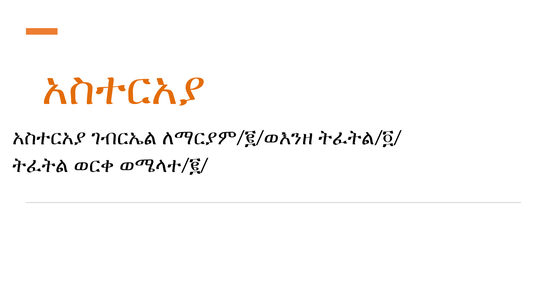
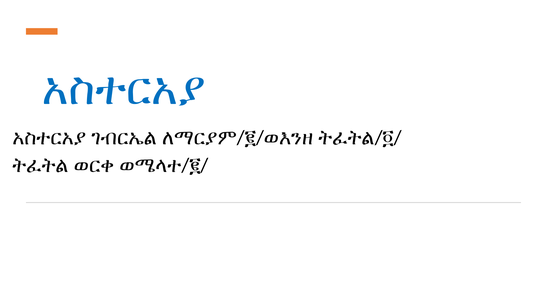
አስተርአያ at (124, 89) colour: orange -> blue
